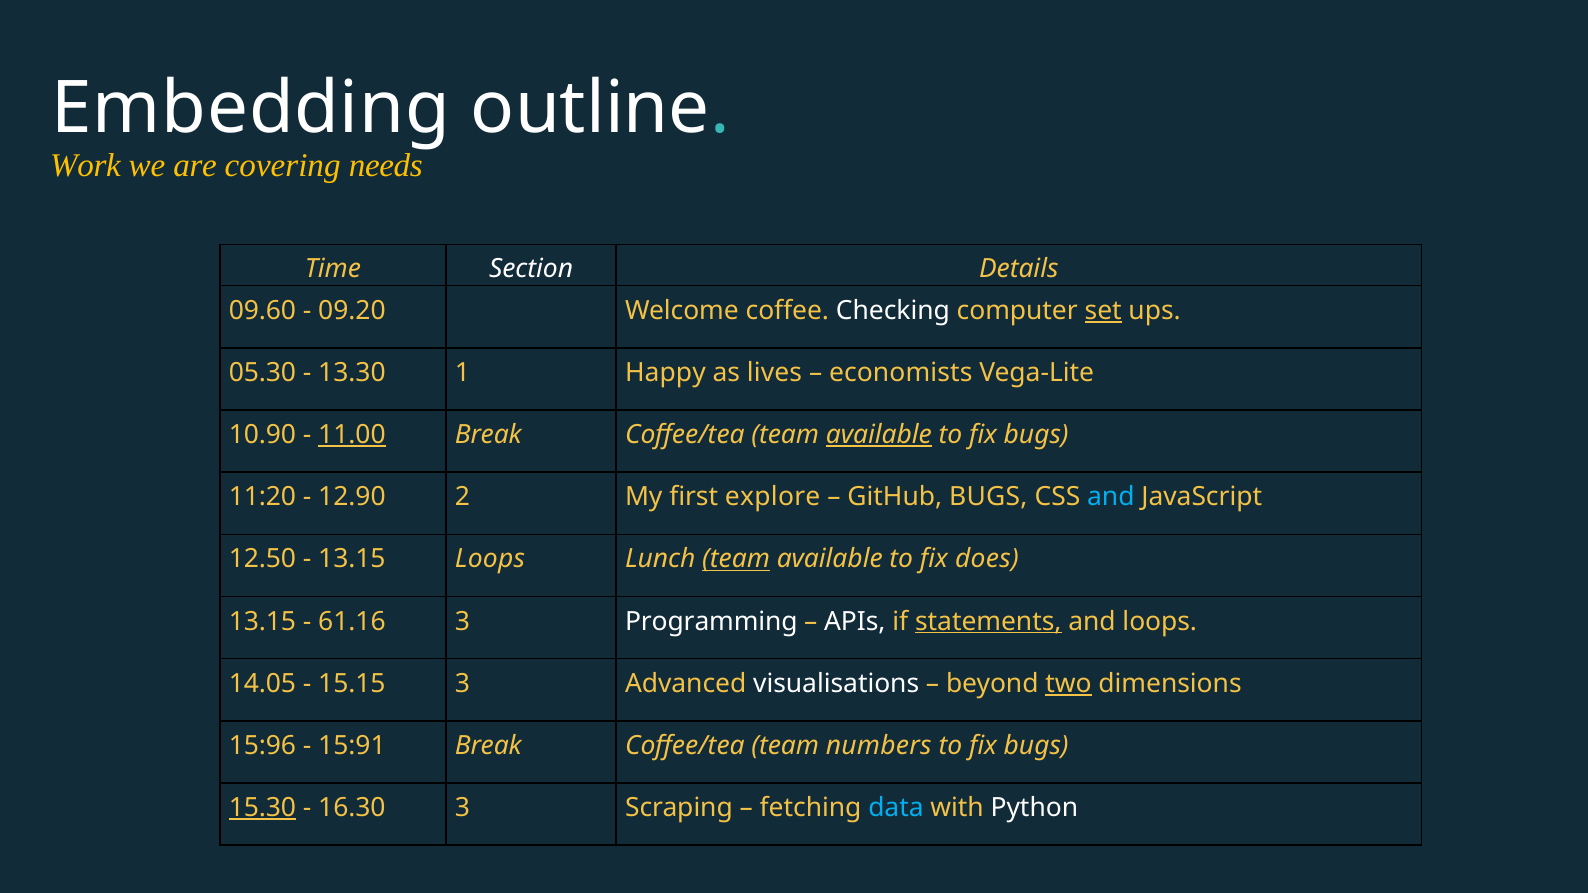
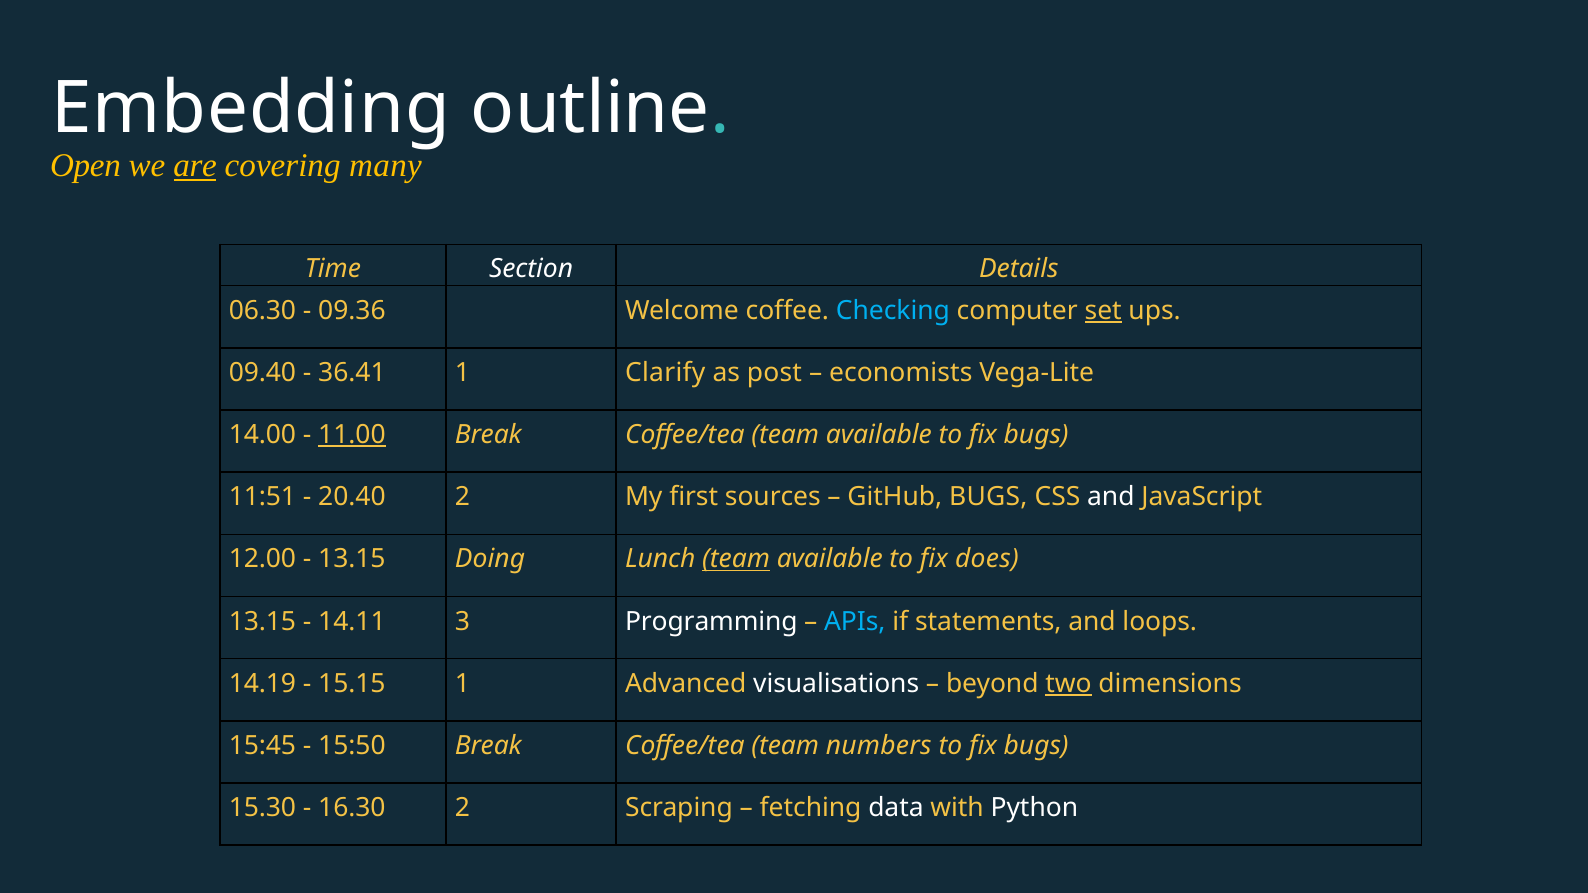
Work: Work -> Open
are underline: none -> present
needs: needs -> many
09.60: 09.60 -> 06.30
09.20: 09.20 -> 09.36
Checking colour: white -> light blue
05.30: 05.30 -> 09.40
13.30: 13.30 -> 36.41
Happy: Happy -> Clarify
lives: lives -> post
10.90: 10.90 -> 14.00
available at (879, 435) underline: present -> none
11:20: 11:20 -> 11:51
12.90: 12.90 -> 20.40
explore: explore -> sources
and at (1111, 497) colour: light blue -> white
12.50: 12.50 -> 12.00
13.15 Loops: Loops -> Doing
61.16: 61.16 -> 14.11
APIs colour: white -> light blue
statements underline: present -> none
14.05: 14.05 -> 14.19
15.15 3: 3 -> 1
15:96: 15:96 -> 15:45
15:91: 15:91 -> 15:50
15.30 underline: present -> none
16.30 3: 3 -> 2
data colour: light blue -> white
